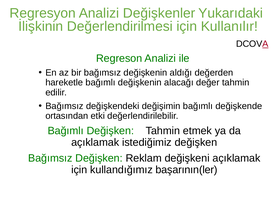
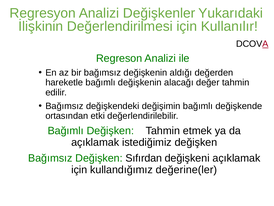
Reklam: Reklam -> Sıfırdan
başarının(ler: başarının(ler -> değerine(ler
